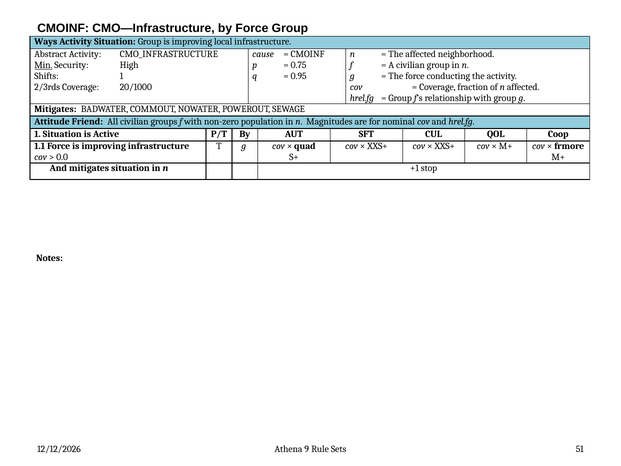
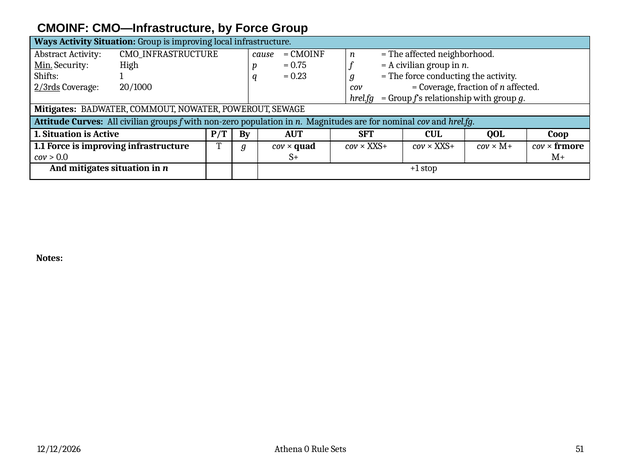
0.95: 0.95 -> 0.23
2/3rds underline: none -> present
Friend: Friend -> Curves
9: 9 -> 0
